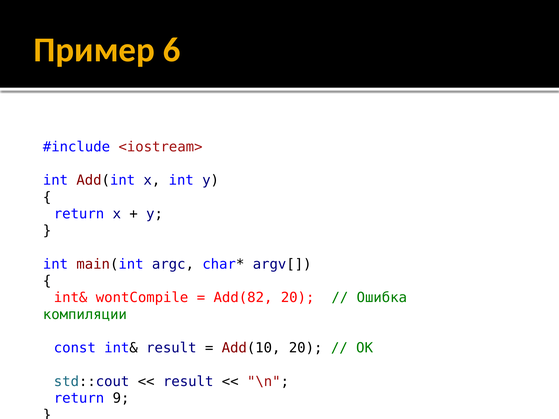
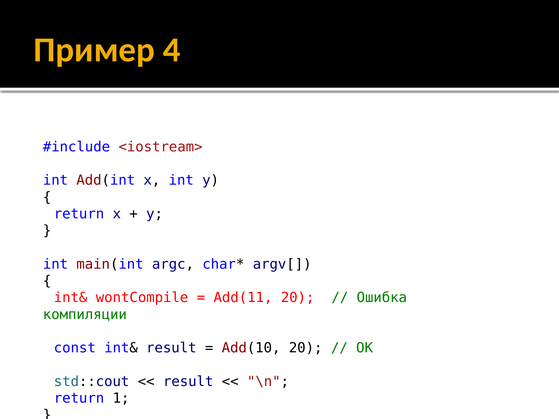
6: 6 -> 4
Add(82: Add(82 -> Add(11
9: 9 -> 1
